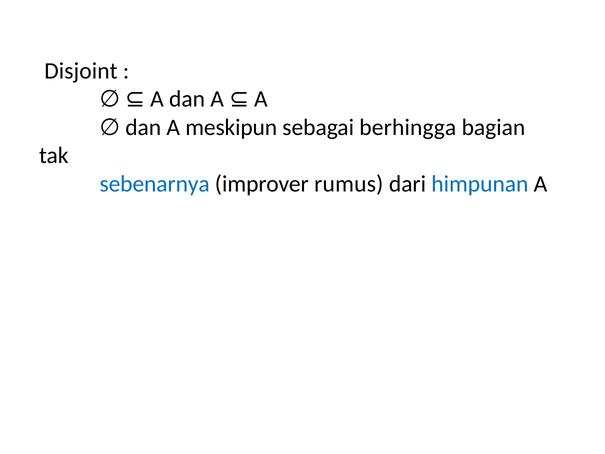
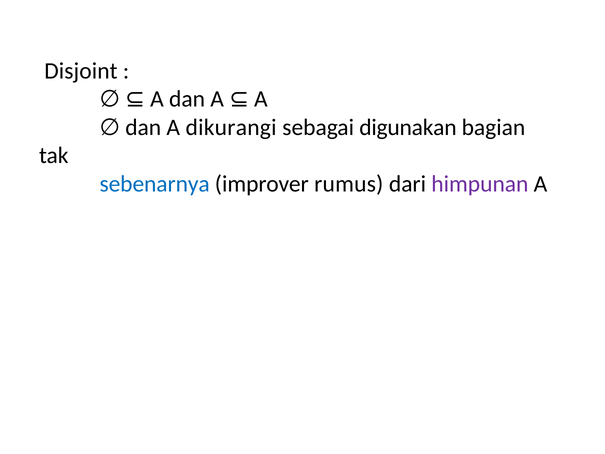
meskipun: meskipun -> dikurangi
berhingga: berhingga -> digunakan
himpunan colour: blue -> purple
